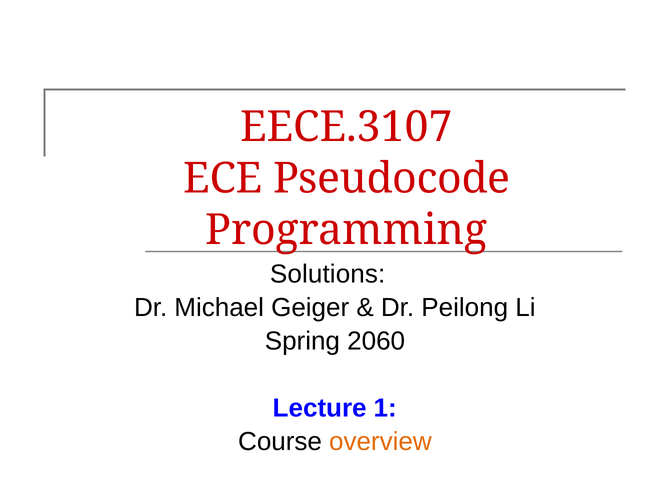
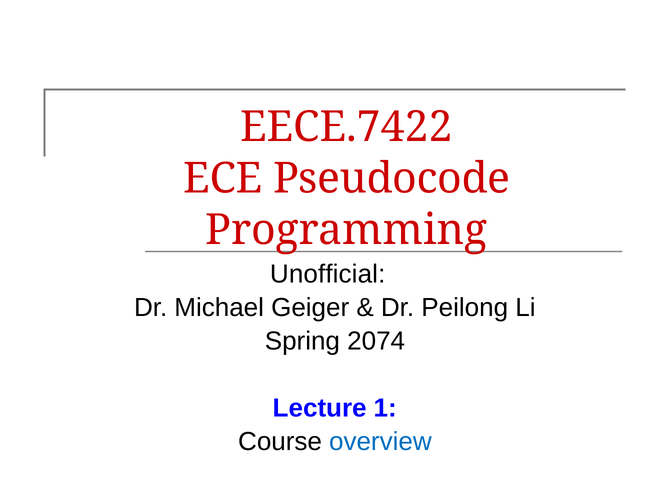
EECE.3107: EECE.3107 -> EECE.7422
Solutions: Solutions -> Unofficial
2060: 2060 -> 2074
overview colour: orange -> blue
